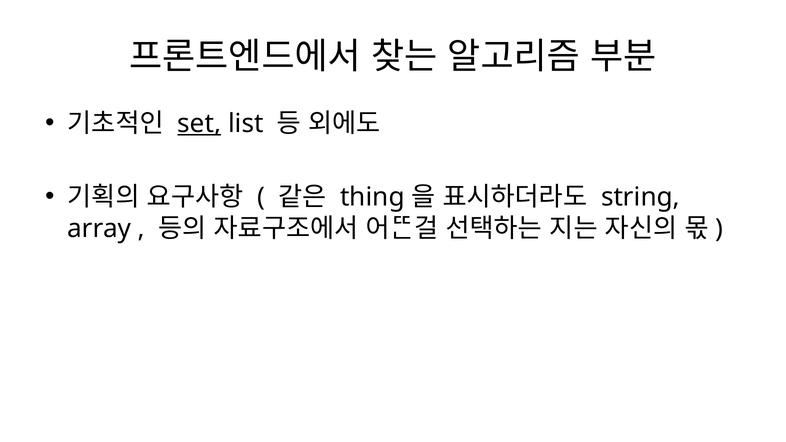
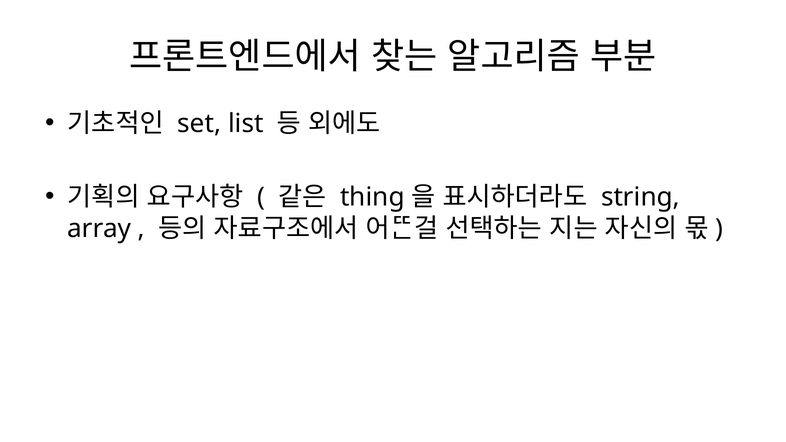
set underline: present -> none
